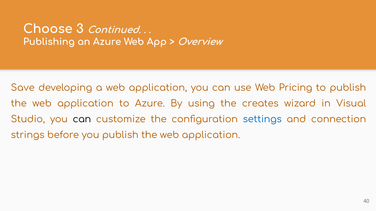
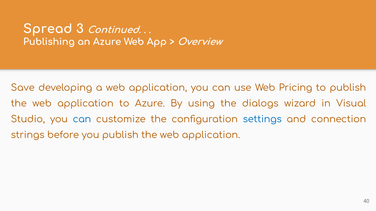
Choose: Choose -> Spread
creates: creates -> dialogs
can at (82, 120) colour: black -> blue
